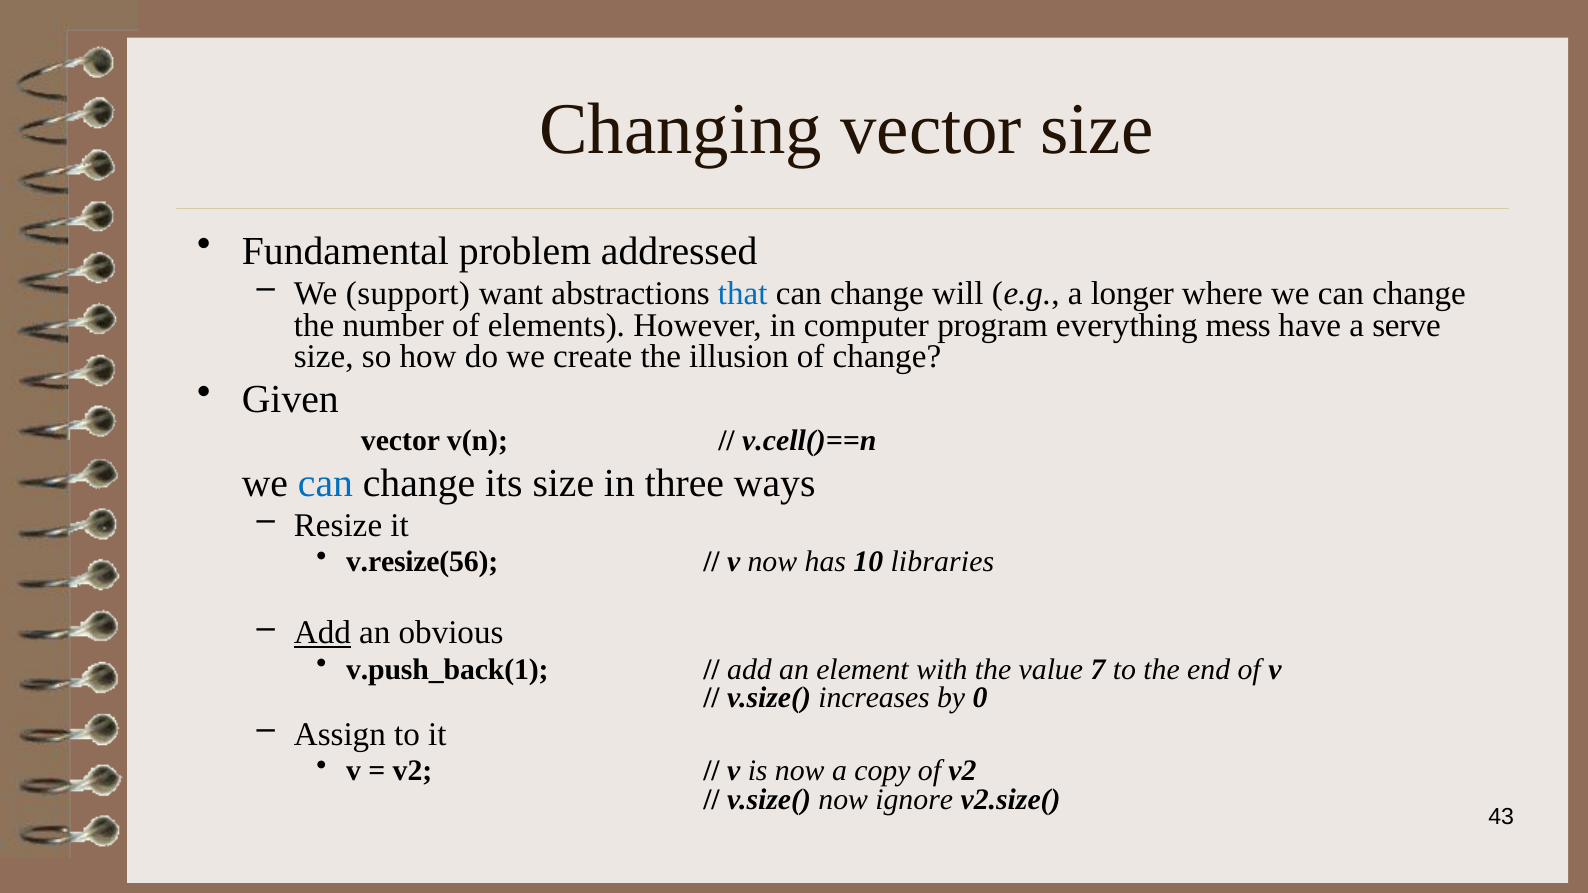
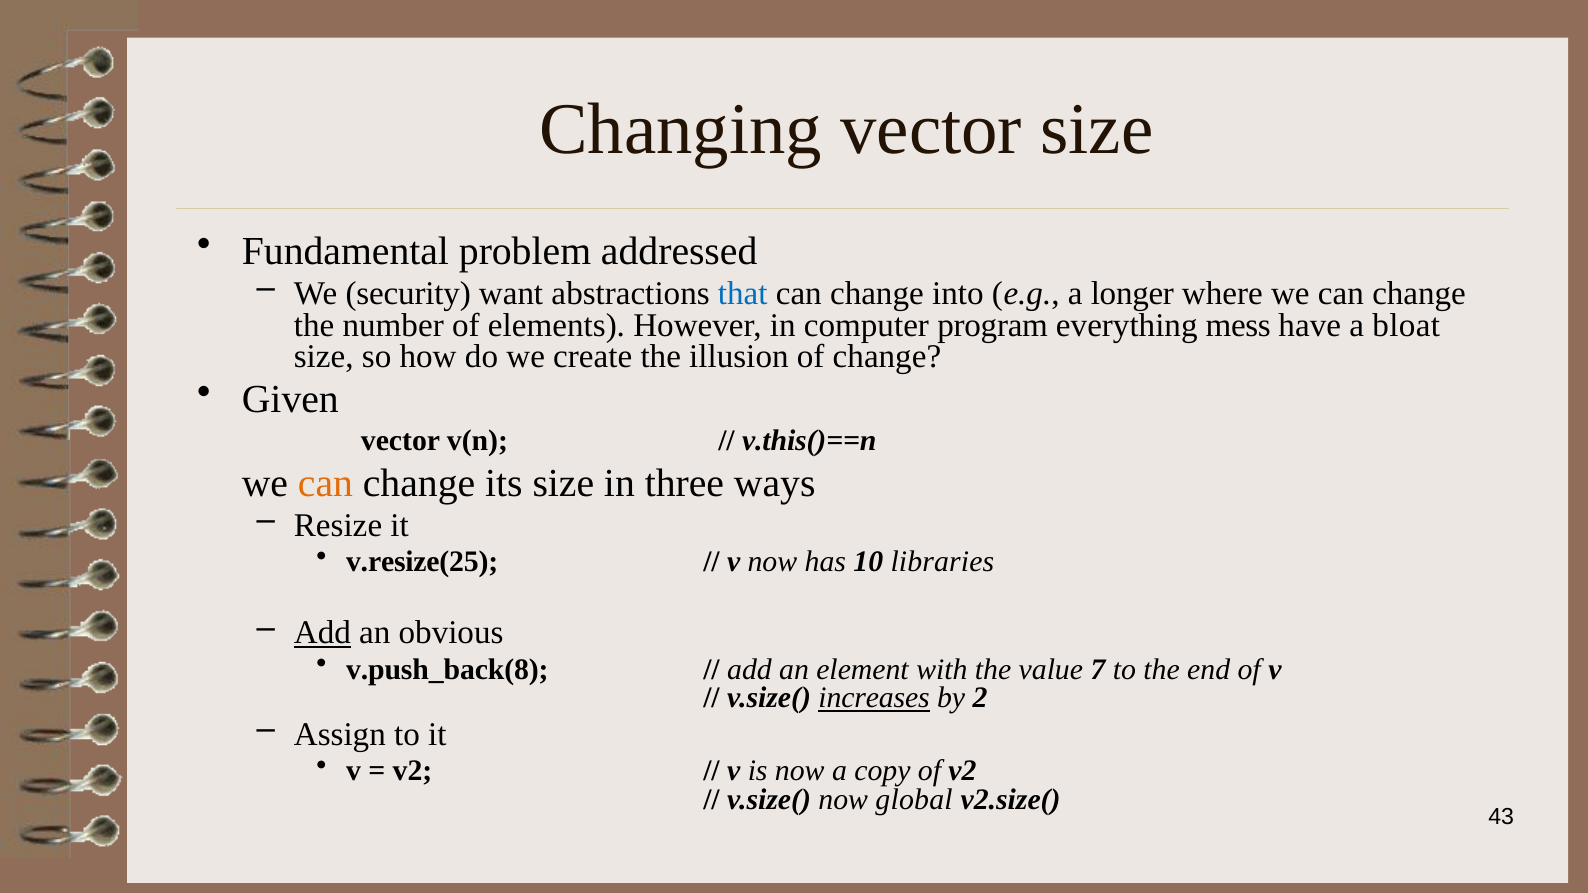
support: support -> security
will: will -> into
serve: serve -> bloat
v.cell()==n: v.cell()==n -> v.this()==n
can at (325, 484) colour: blue -> orange
v.resize(56: v.resize(56 -> v.resize(25
v.push_back(1: v.push_back(1 -> v.push_back(8
increases underline: none -> present
0: 0 -> 2
ignore: ignore -> global
